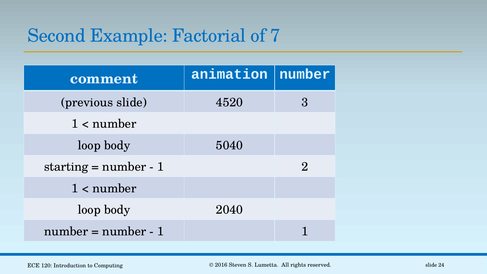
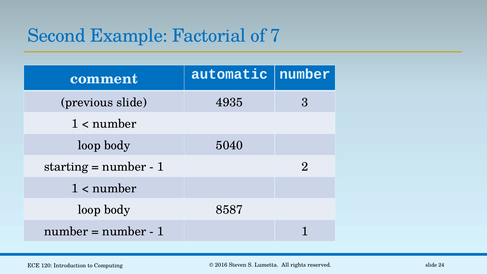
animation: animation -> automatic
4520: 4520 -> 4935
2040: 2040 -> 8587
